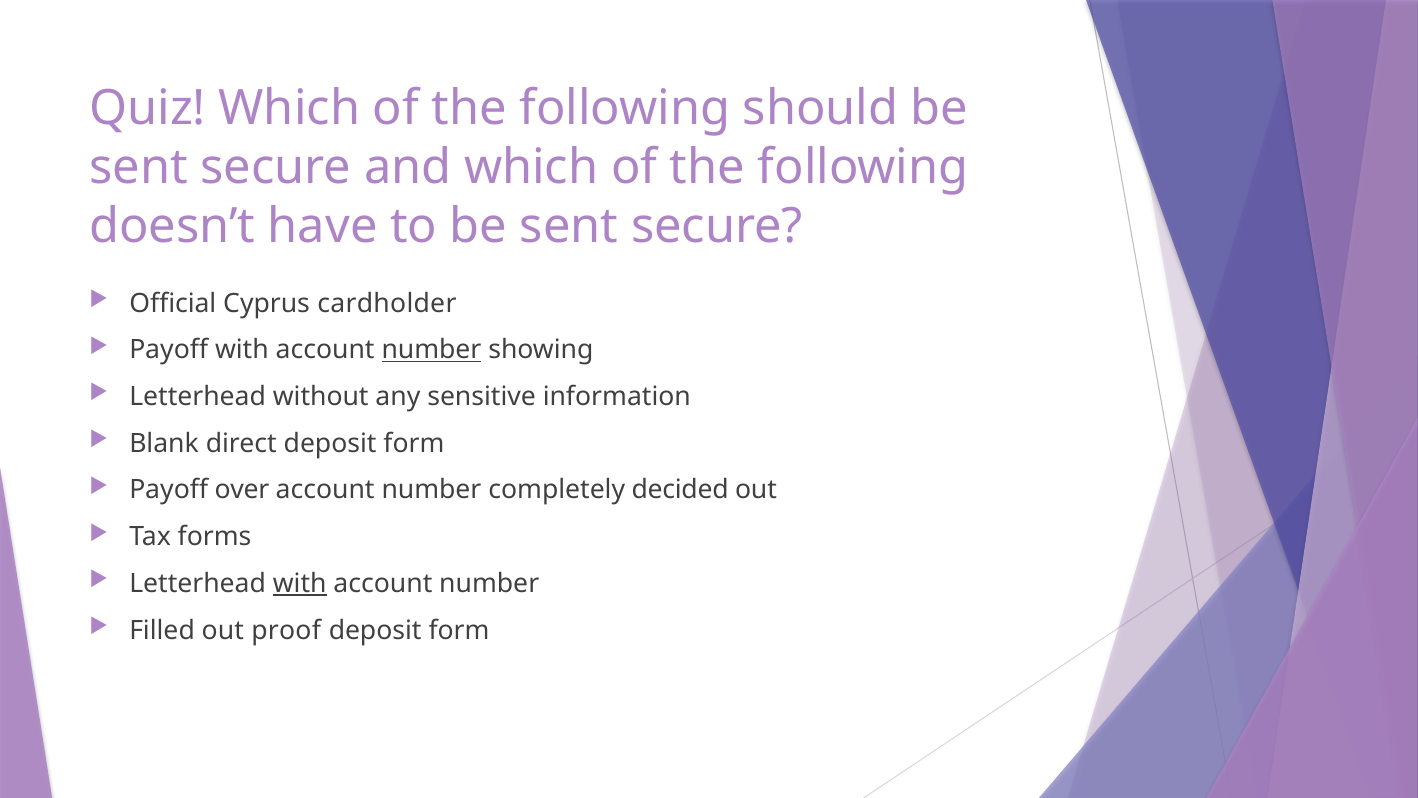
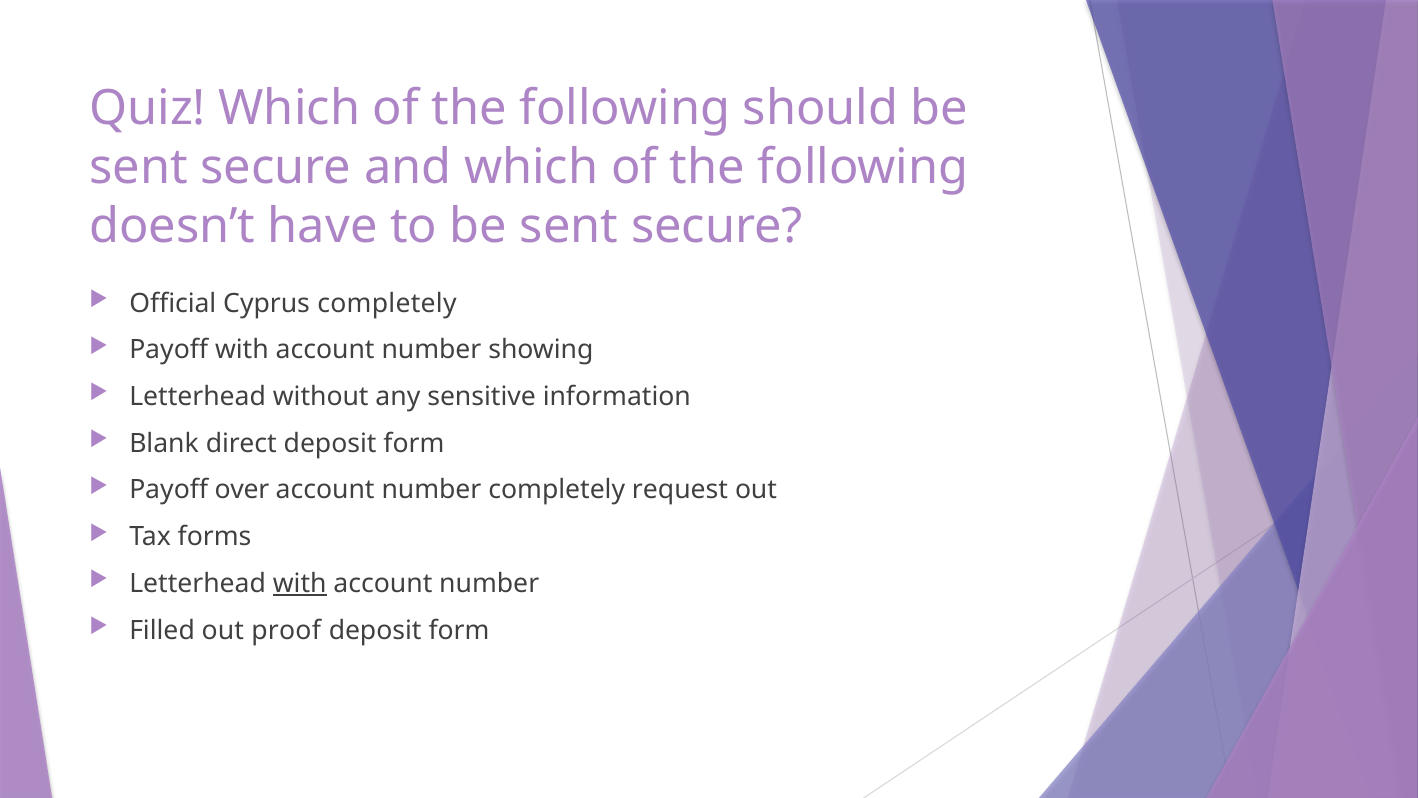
Cyprus cardholder: cardholder -> completely
number at (431, 350) underline: present -> none
decided: decided -> request
